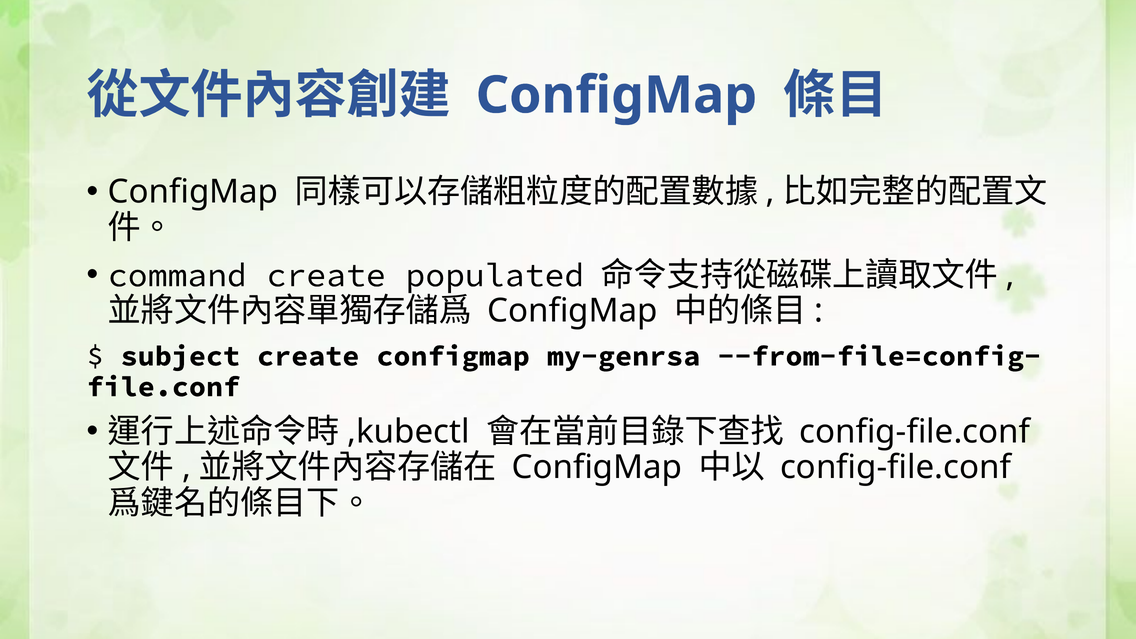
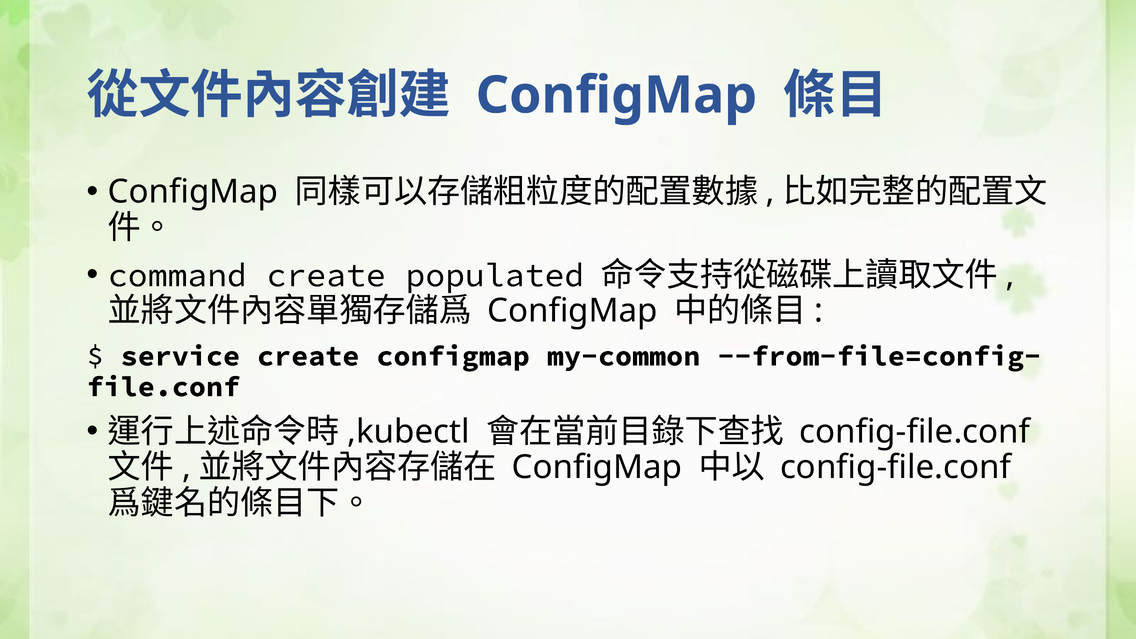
subject: subject -> service
my-genrsa: my-genrsa -> my-common
